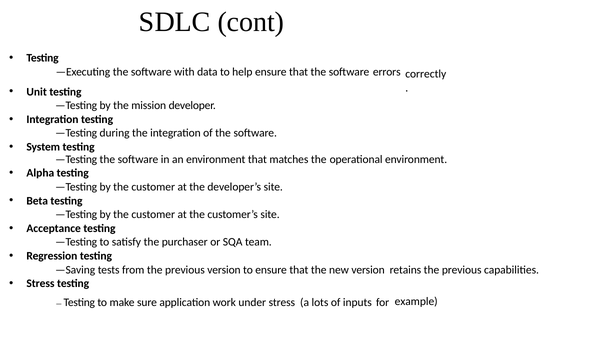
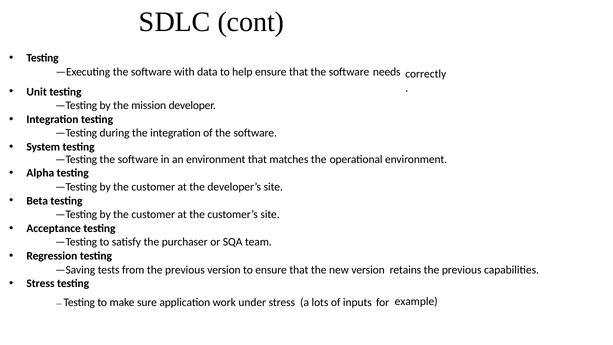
errors: errors -> needs
